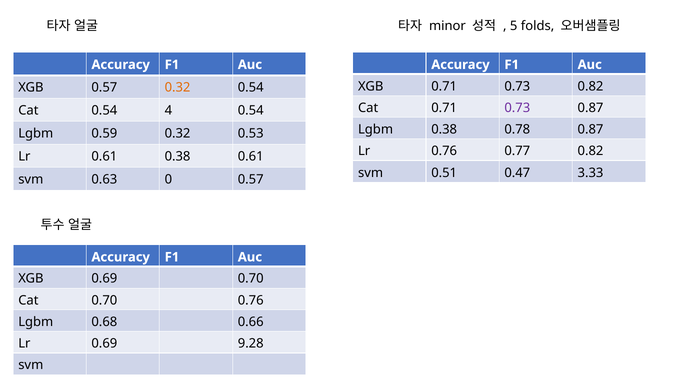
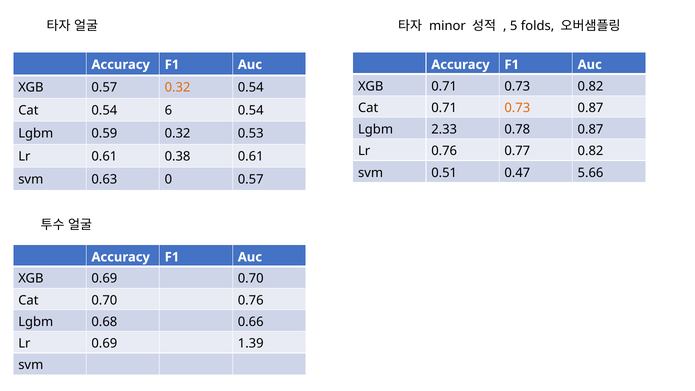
0.73 at (517, 108) colour: purple -> orange
4: 4 -> 6
Lgbm 0.38: 0.38 -> 2.33
3.33: 3.33 -> 5.66
9.28: 9.28 -> 1.39
